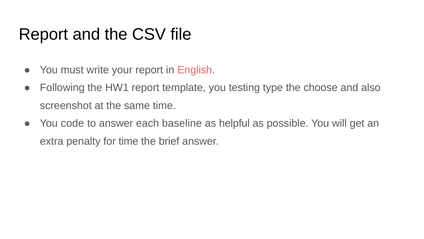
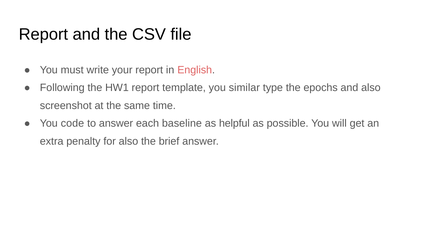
testing: testing -> similar
choose: choose -> epochs
for time: time -> also
